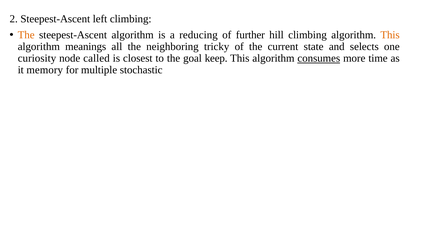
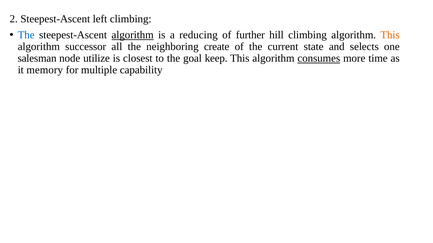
The at (26, 35) colour: orange -> blue
algorithm at (133, 35) underline: none -> present
meanings: meanings -> successor
tricky: tricky -> create
curiosity: curiosity -> salesman
called: called -> utilize
stochastic: stochastic -> capability
